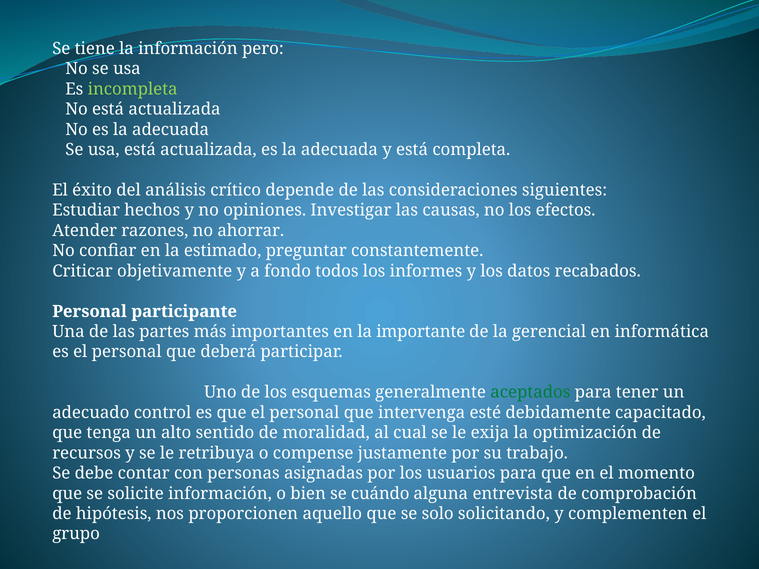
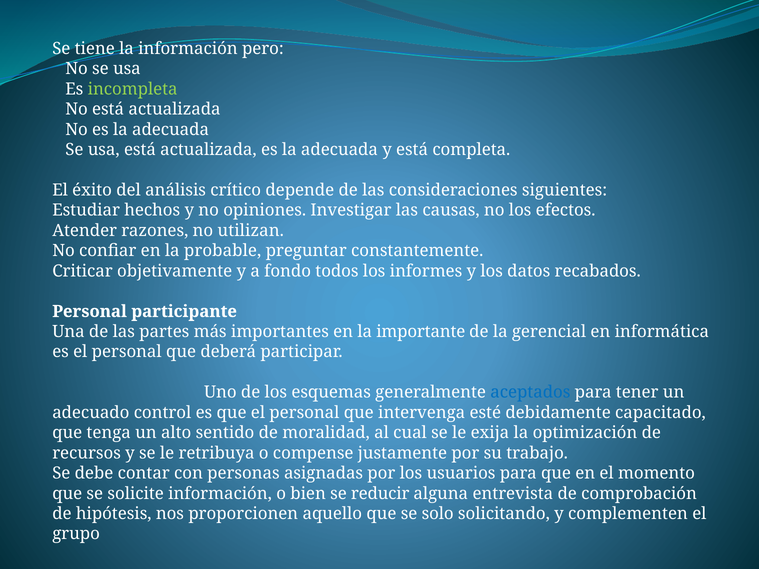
ahorrar: ahorrar -> utilizan
estimado: estimado -> probable
aceptados colour: green -> blue
cuándo: cuándo -> reducir
